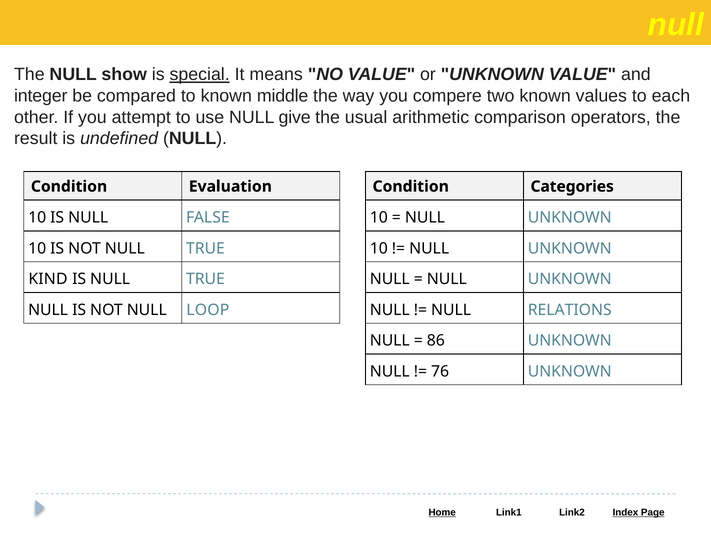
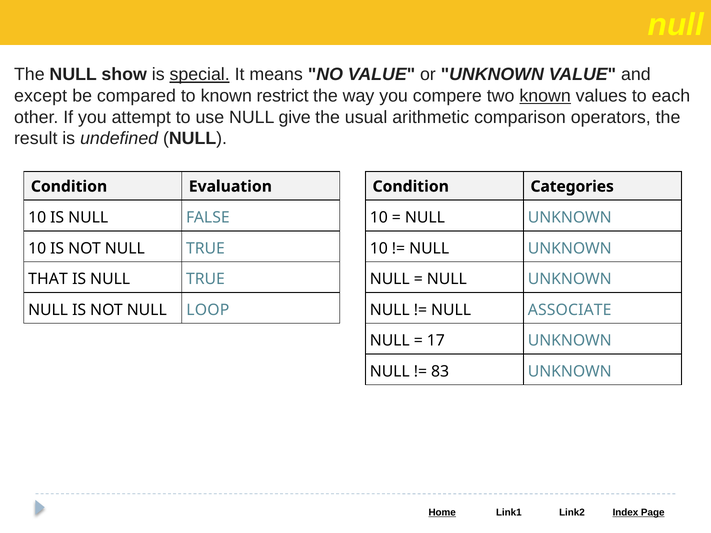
integer: integer -> except
middle: middle -> restrict
known at (545, 96) underline: none -> present
KIND: KIND -> THAT
RELATIONS: RELATIONS -> ASSOCIATE
86: 86 -> 17
76: 76 -> 83
